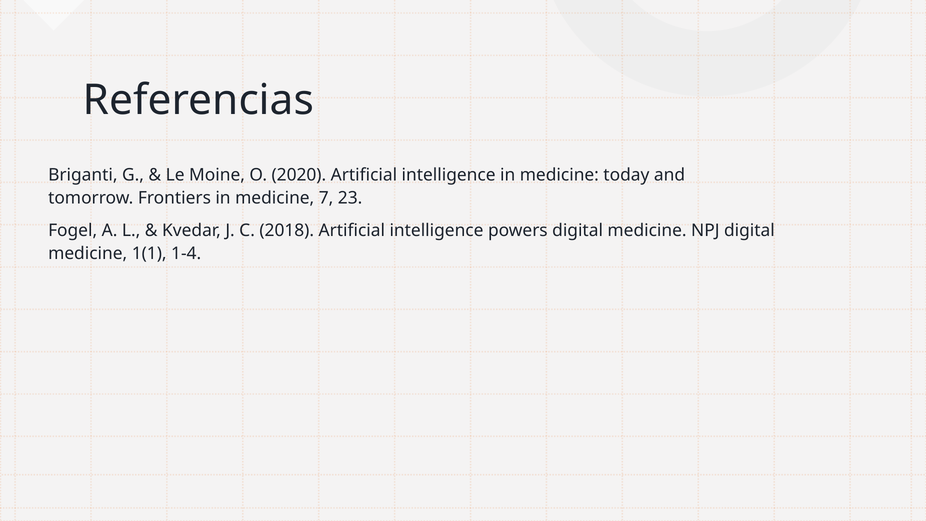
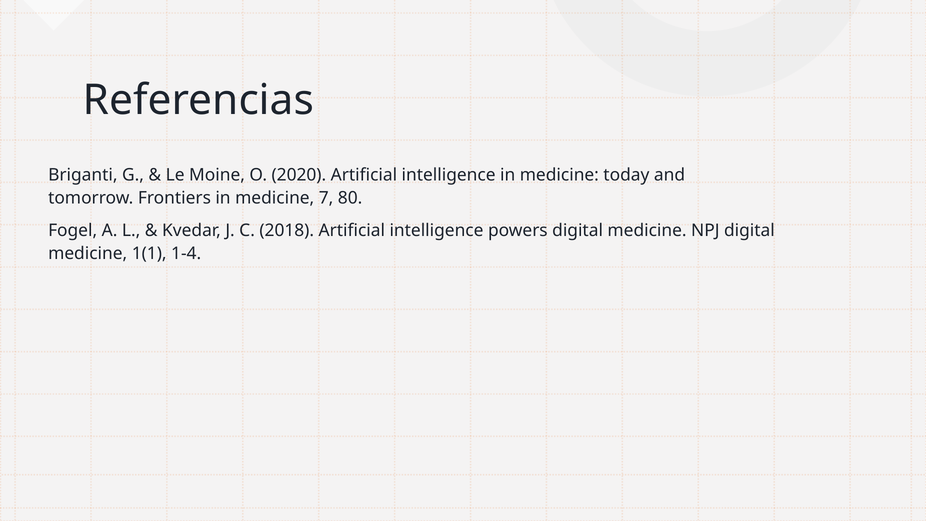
23: 23 -> 80
